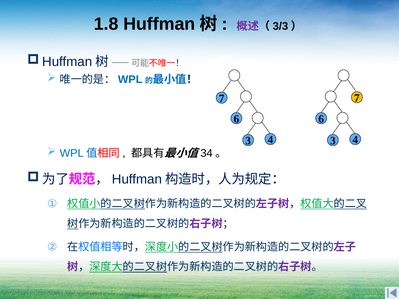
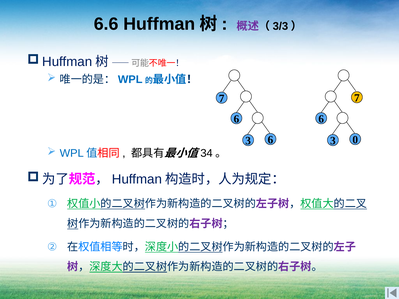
1.8: 1.8 -> 6.6
4 at (270, 140): 4 -> 6
4 at (355, 140): 4 -> 0
